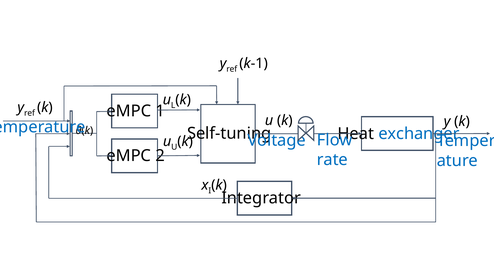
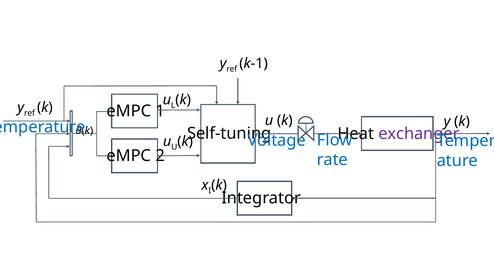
exchanger colour: blue -> purple
